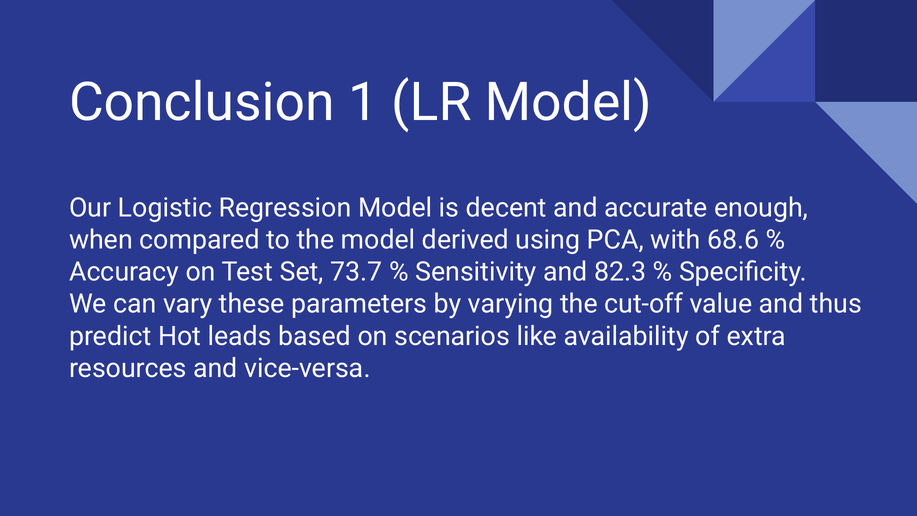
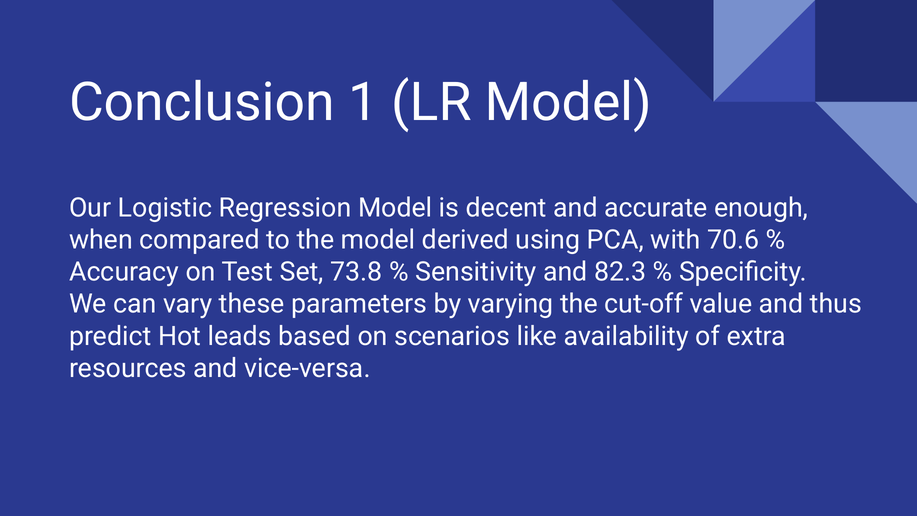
68.6: 68.6 -> 70.6
73.7: 73.7 -> 73.8
